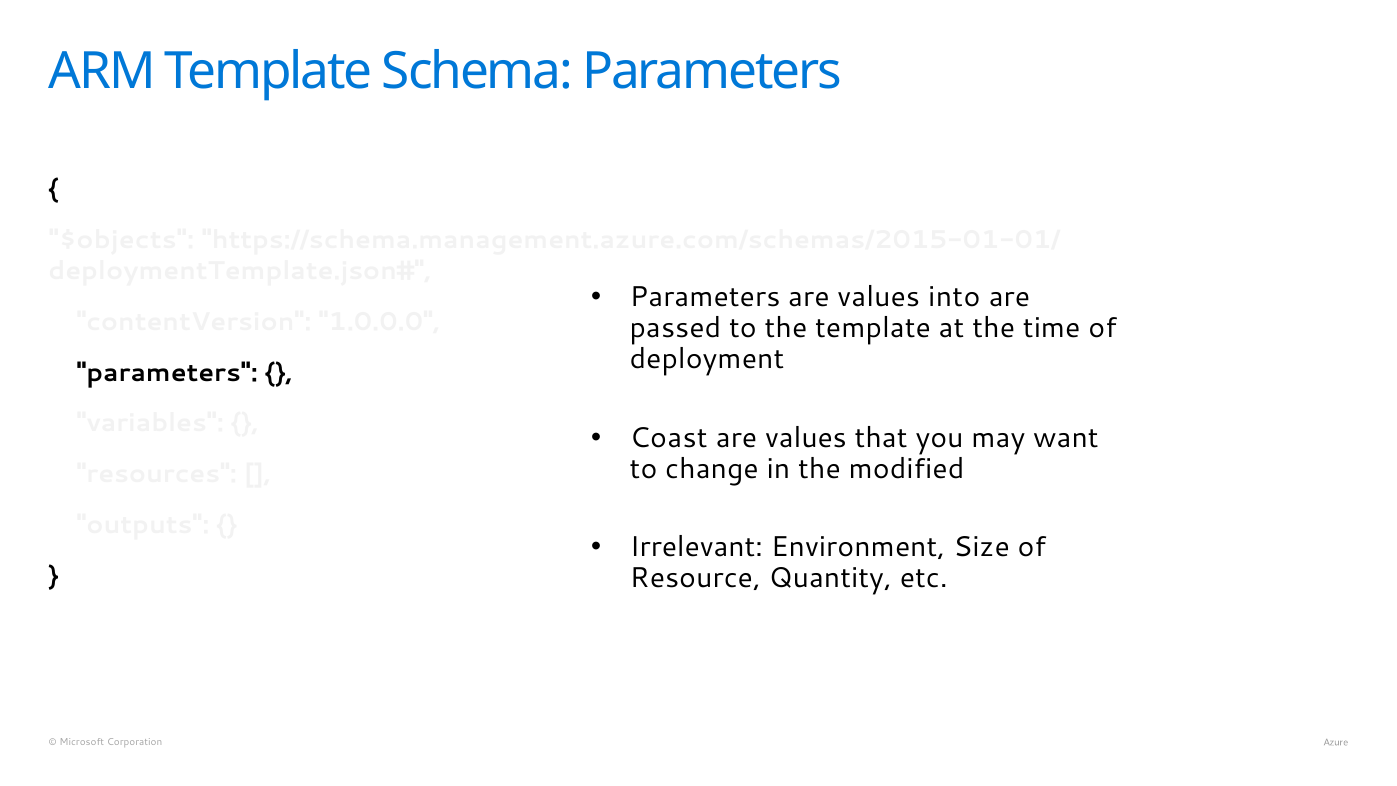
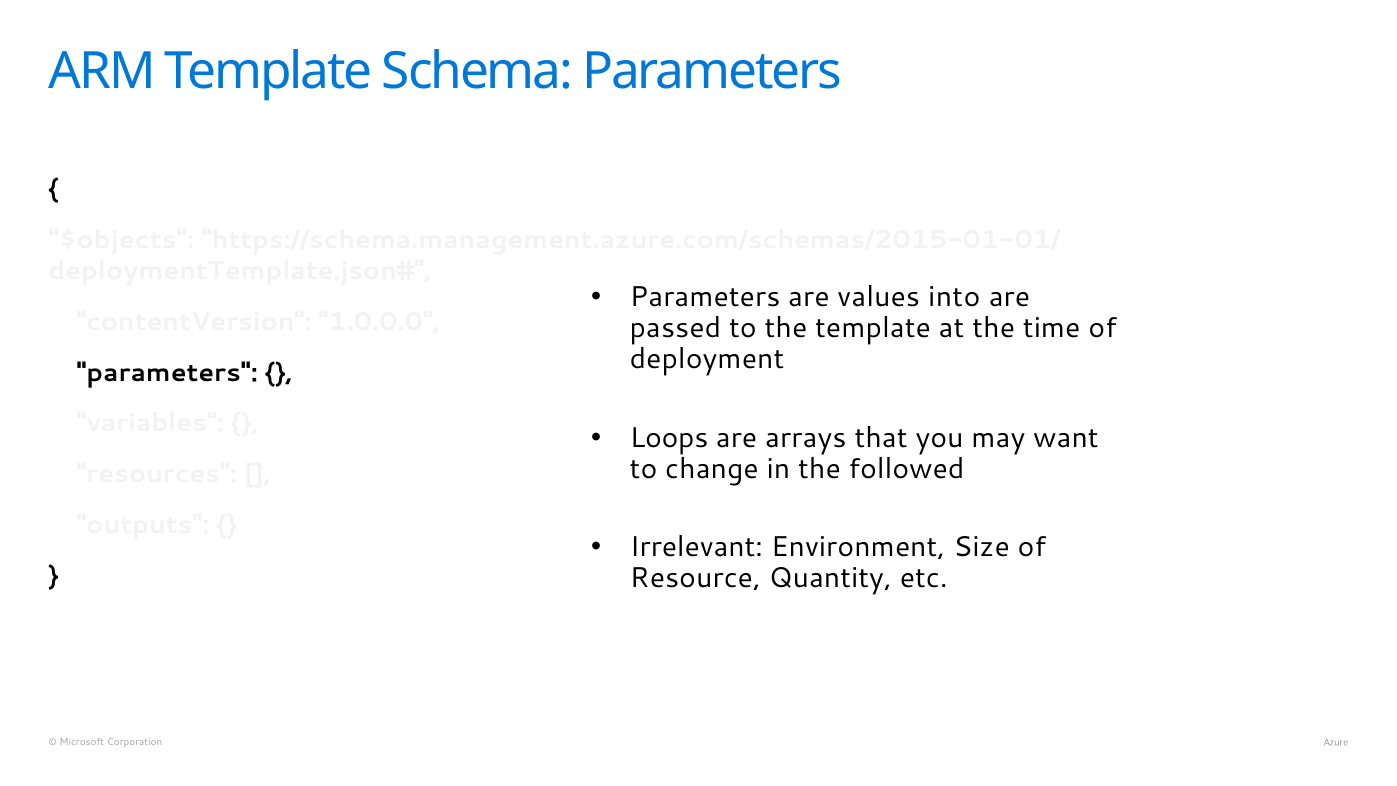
Coast: Coast -> Loops
values at (806, 438): values -> arrays
modified: modified -> followed
